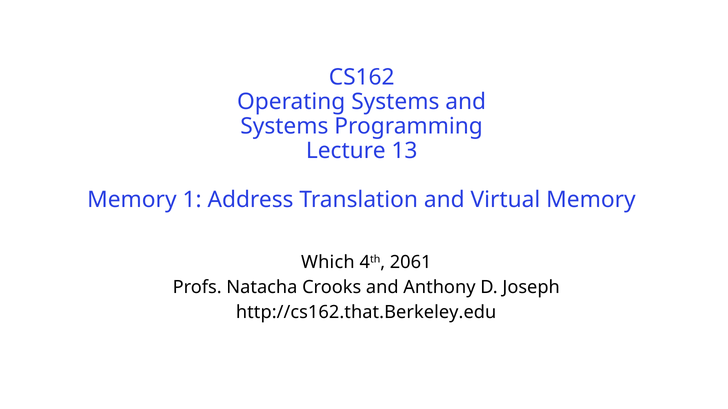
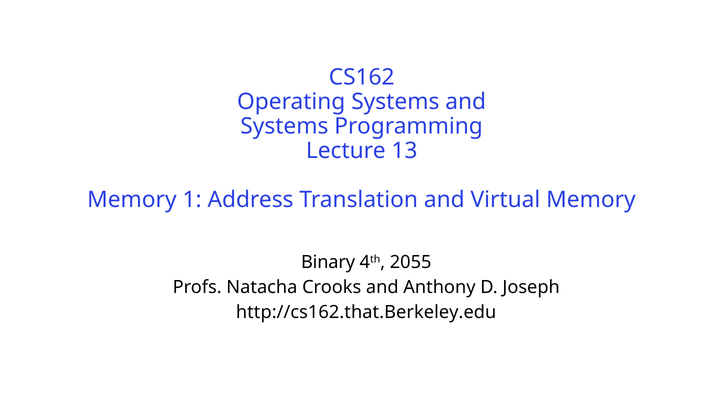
Which: Which -> Binary
2061: 2061 -> 2055
